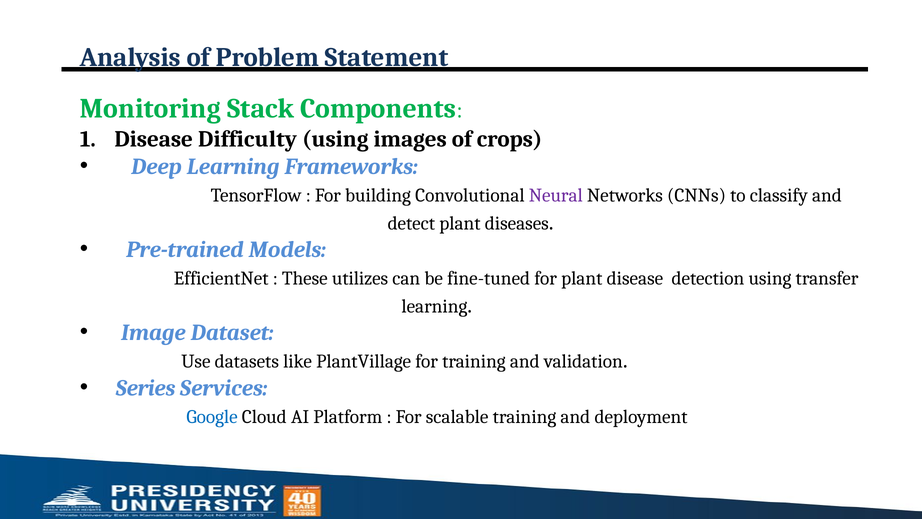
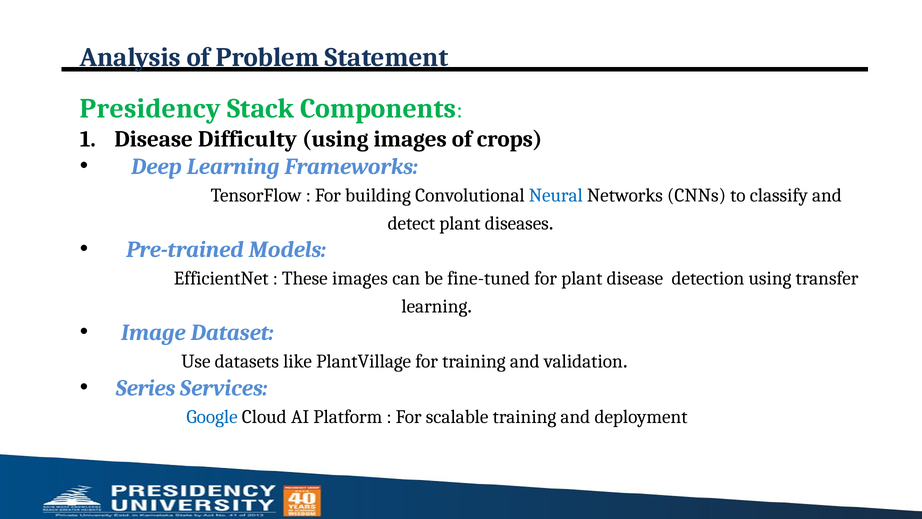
Monitoring: Monitoring -> Presidency
Neural colour: purple -> blue
These utilizes: utilizes -> images
